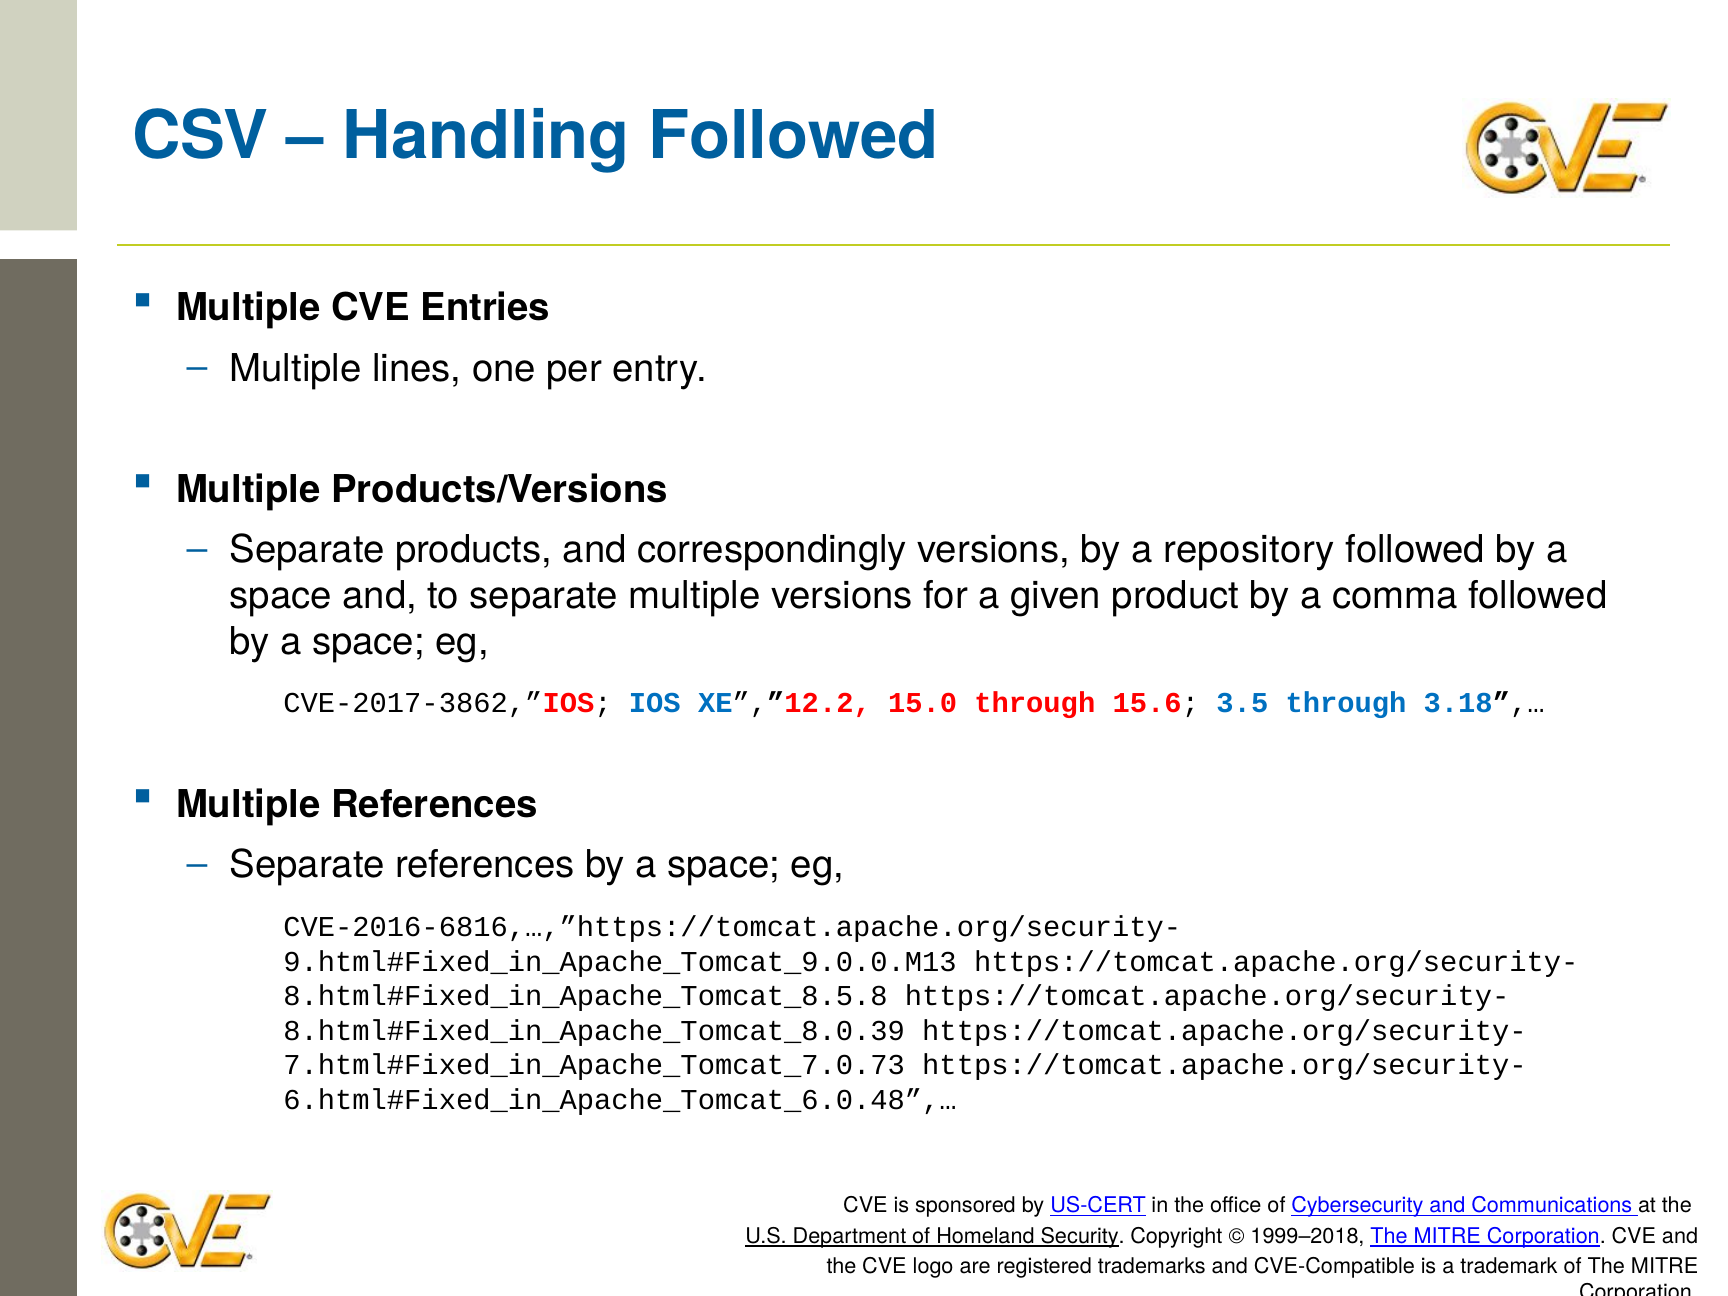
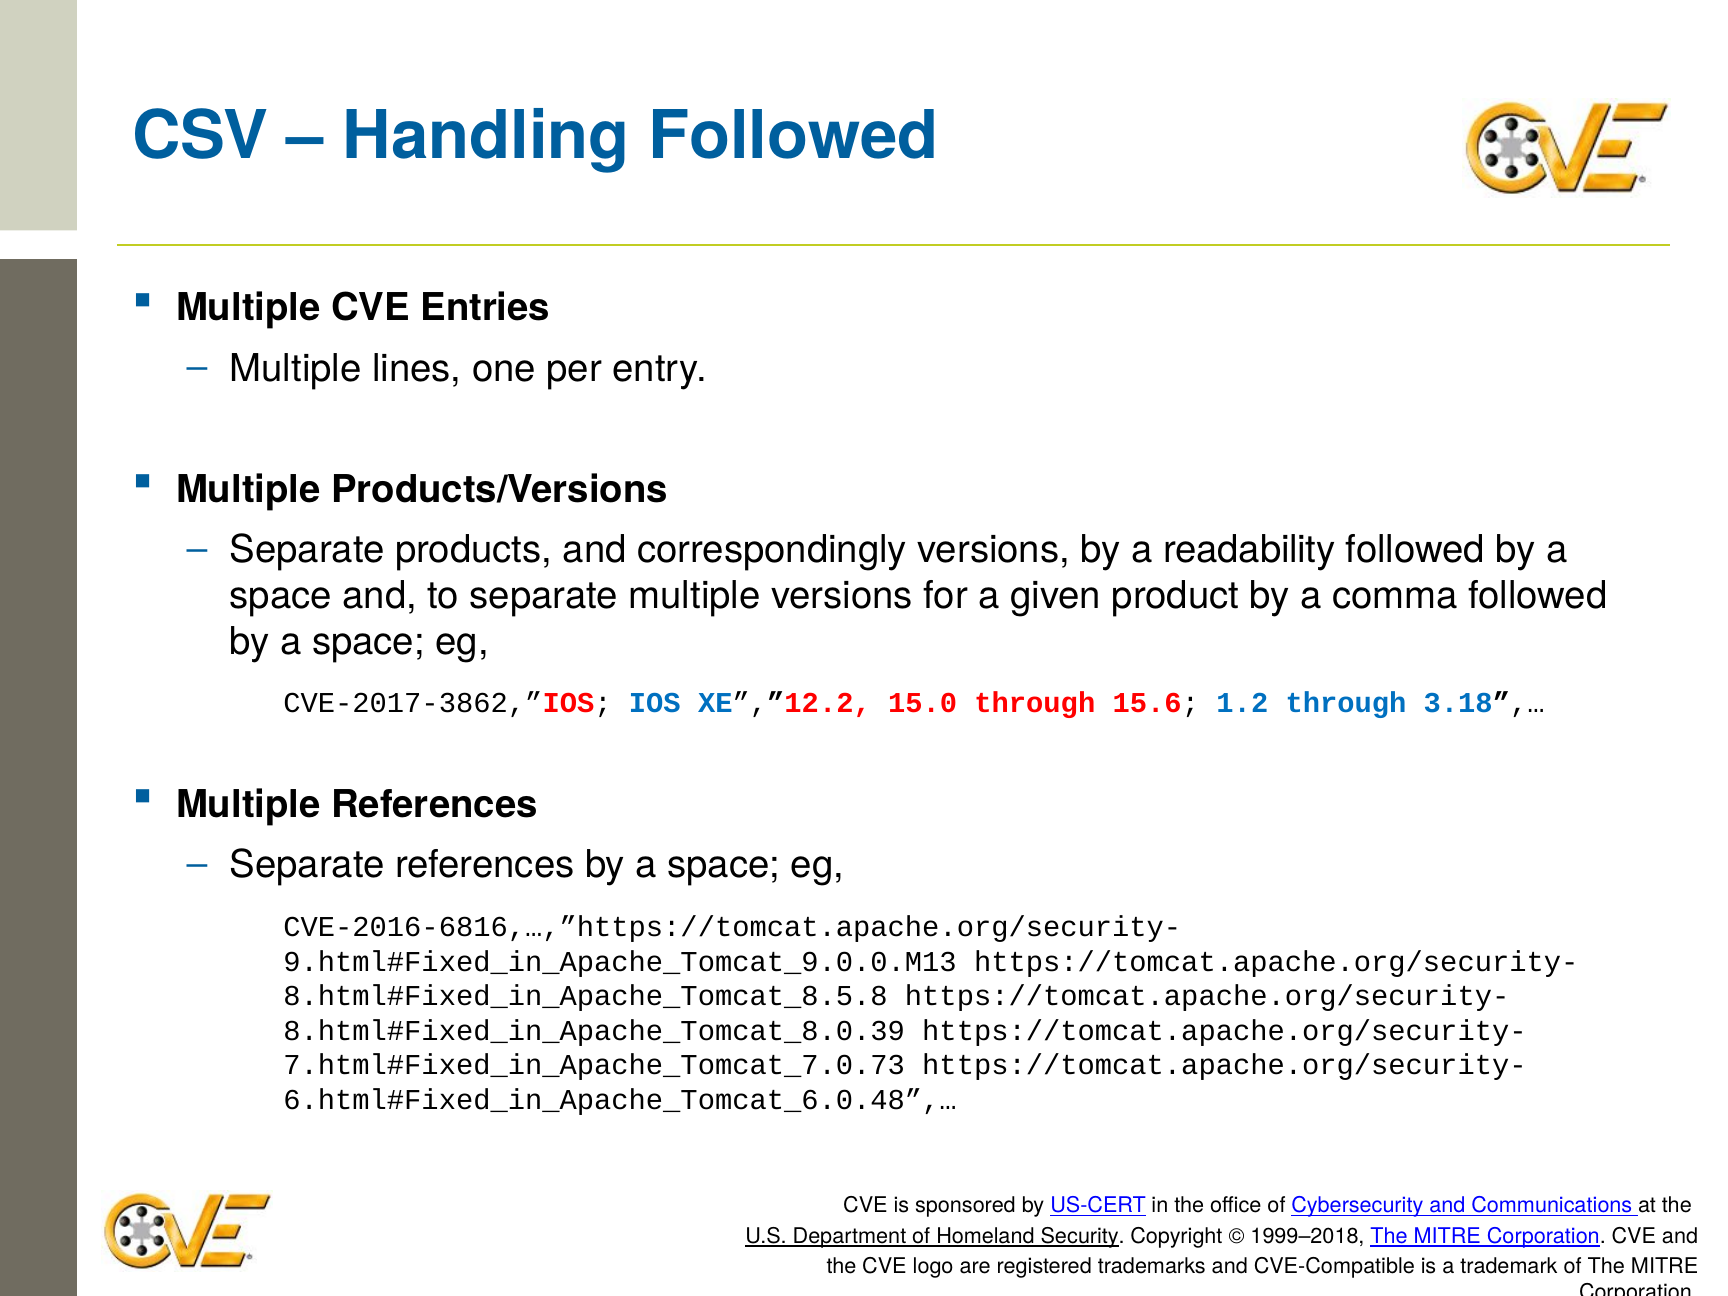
repository: repository -> readability
3.5: 3.5 -> 1.2
